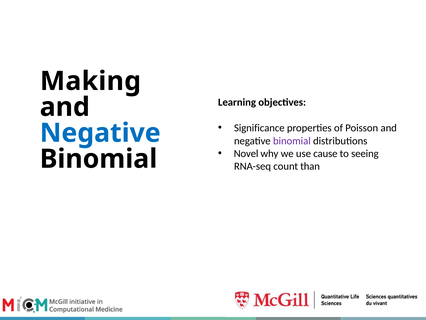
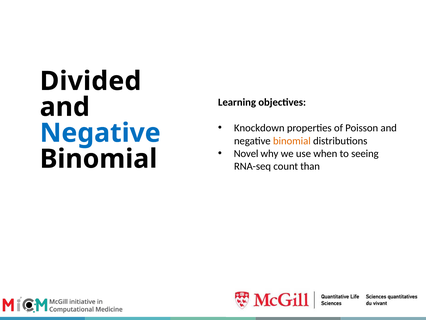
Making: Making -> Divided
Significance: Significance -> Knockdown
binomial at (292, 141) colour: purple -> orange
cause: cause -> when
